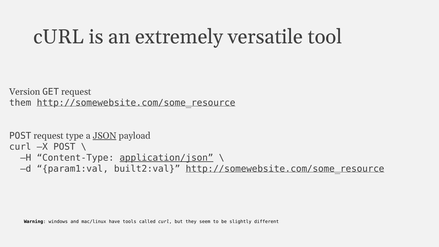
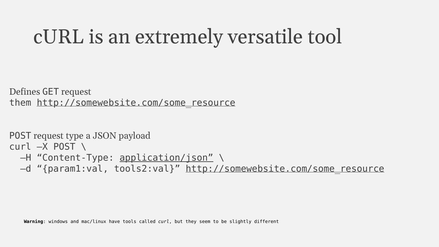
Version: Version -> Defines
JSON underline: present -> none
built2:val: built2:val -> tools2:val
